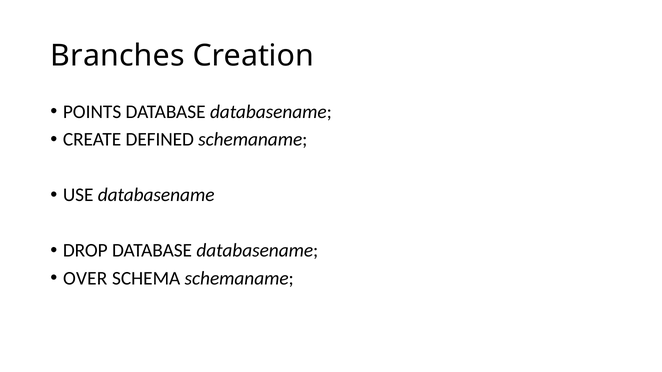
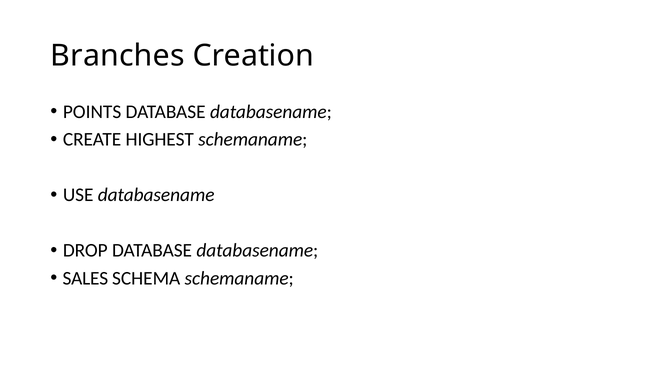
DEFINED: DEFINED -> HIGHEST
OVER: OVER -> SALES
